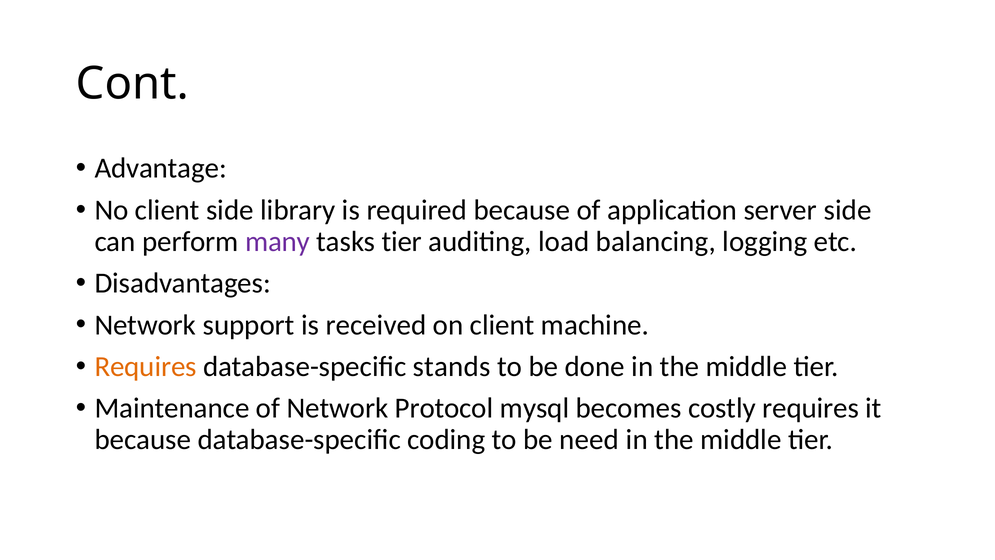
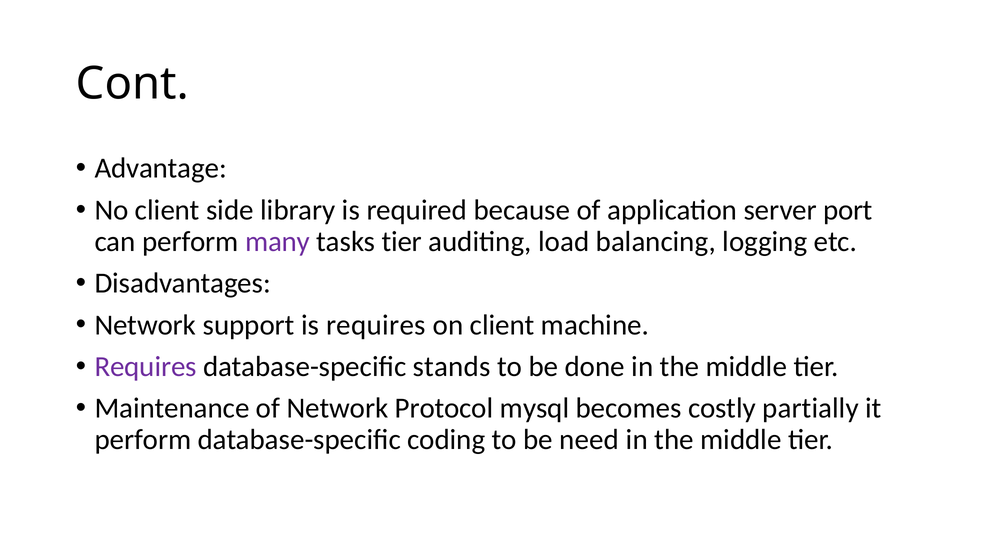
server side: side -> port
is received: received -> requires
Requires at (146, 366) colour: orange -> purple
costly requires: requires -> partially
because at (143, 440): because -> perform
